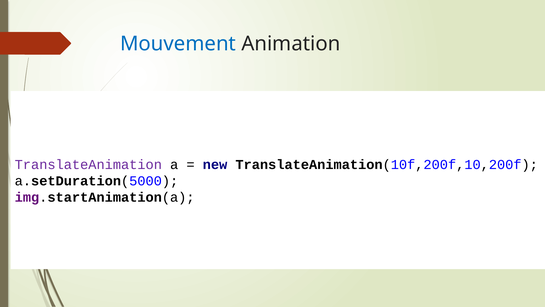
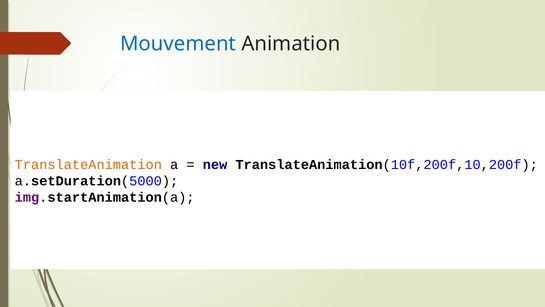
TranslateAnimation colour: purple -> orange
